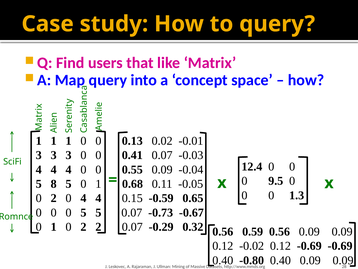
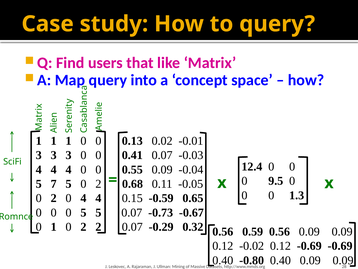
8: 8 -> 7
1 at (98, 184): 1 -> 2
